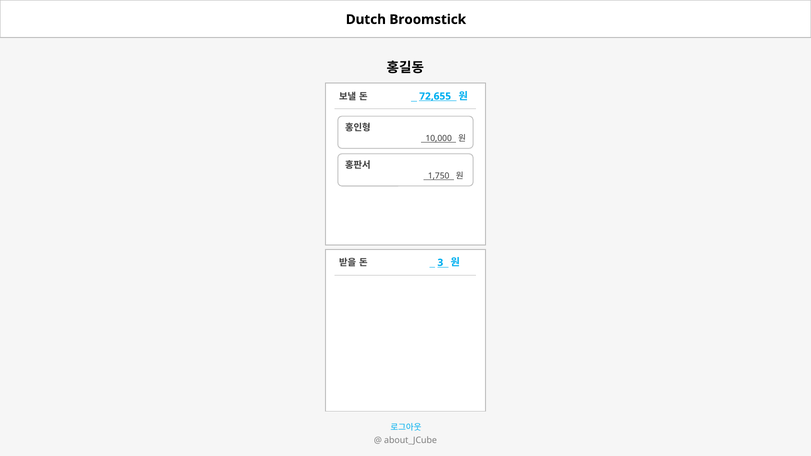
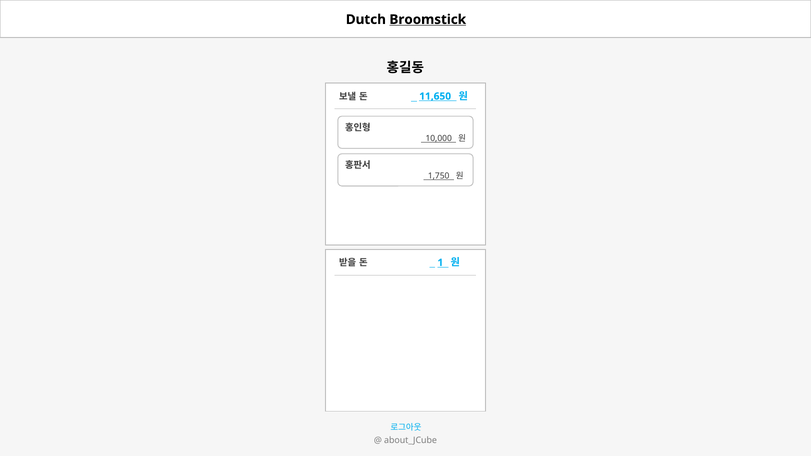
Broomstick underline: none -> present
72,655: 72,655 -> 11,650
3: 3 -> 1
